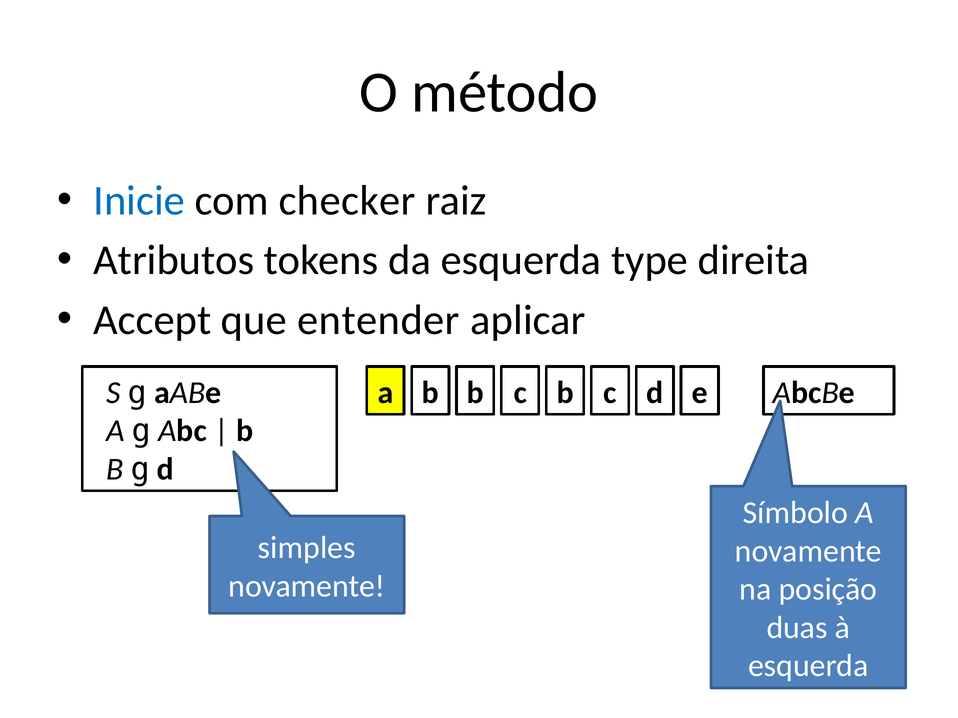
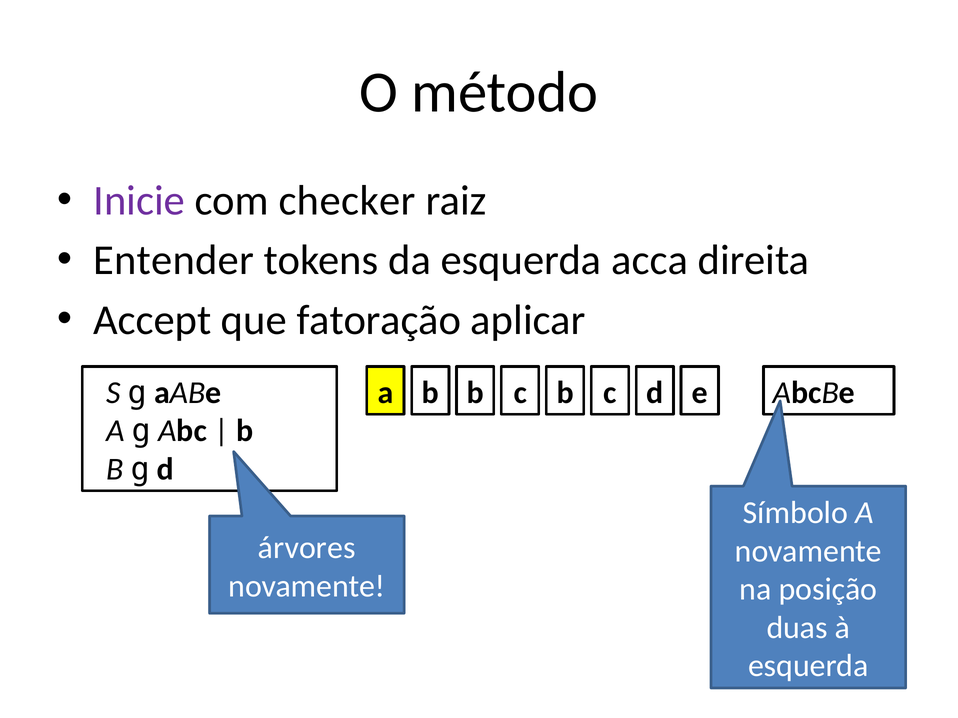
Inicie colour: blue -> purple
Atributos: Atributos -> Entender
type: type -> acca
entender: entender -> fatoração
simples: simples -> árvores
